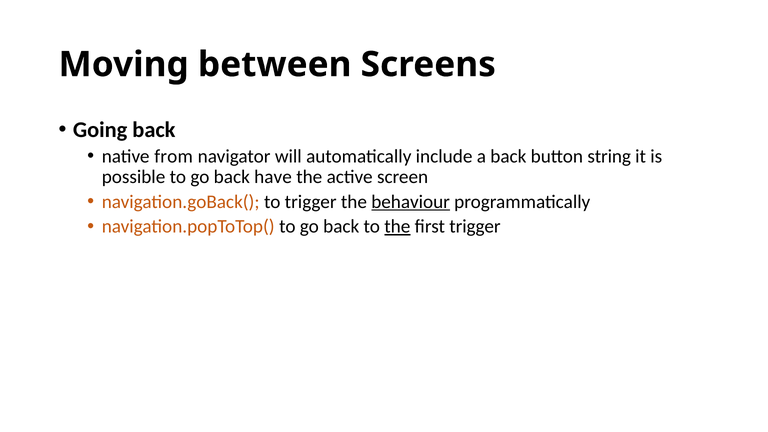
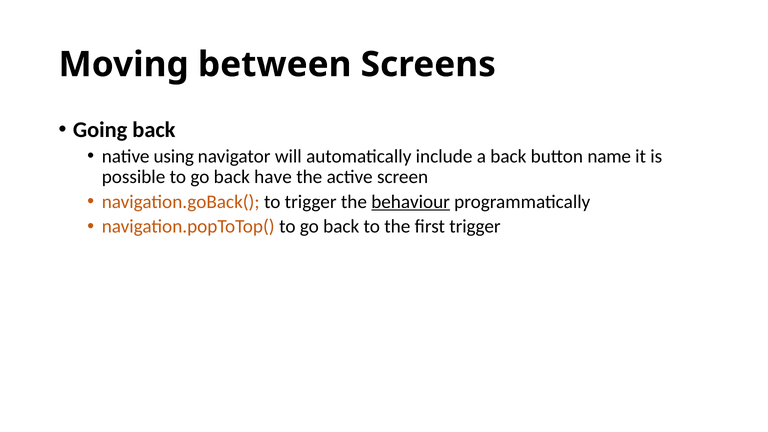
from: from -> using
string: string -> name
the at (397, 226) underline: present -> none
